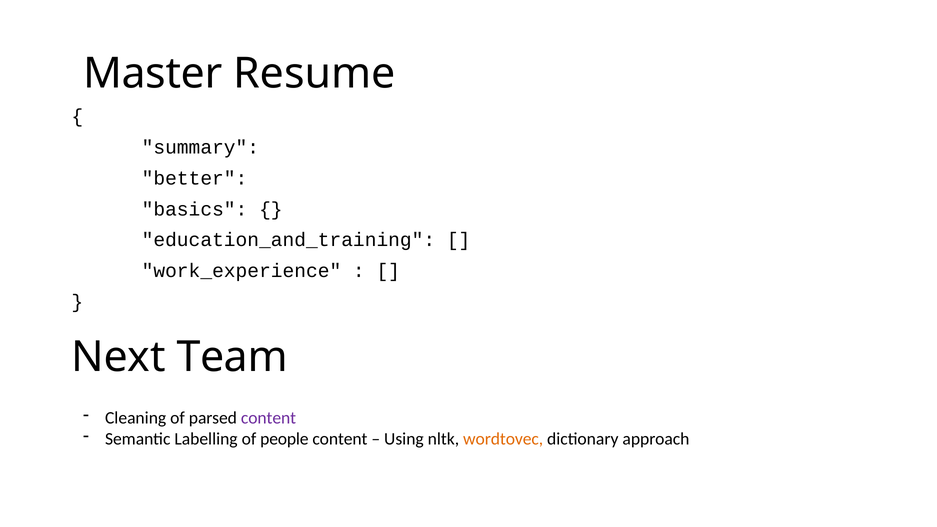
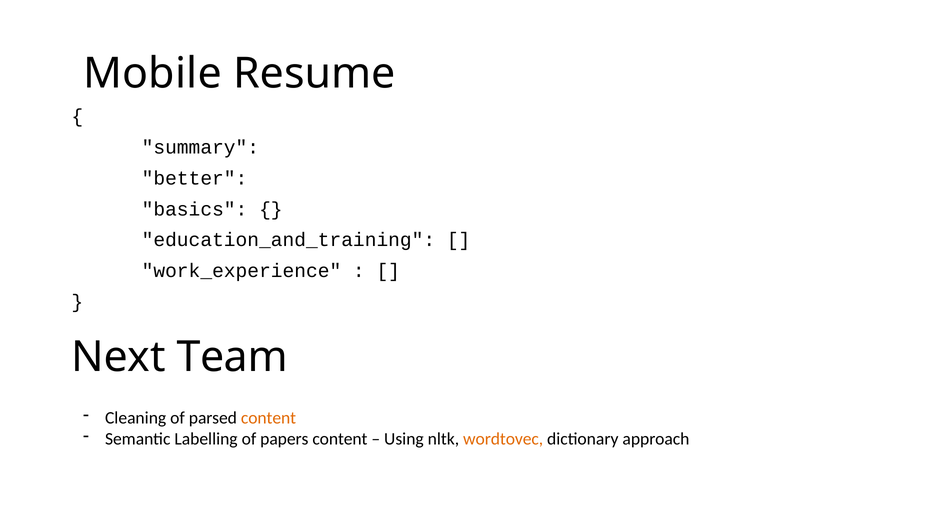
Master: Master -> Mobile
content at (269, 418) colour: purple -> orange
people: people -> papers
